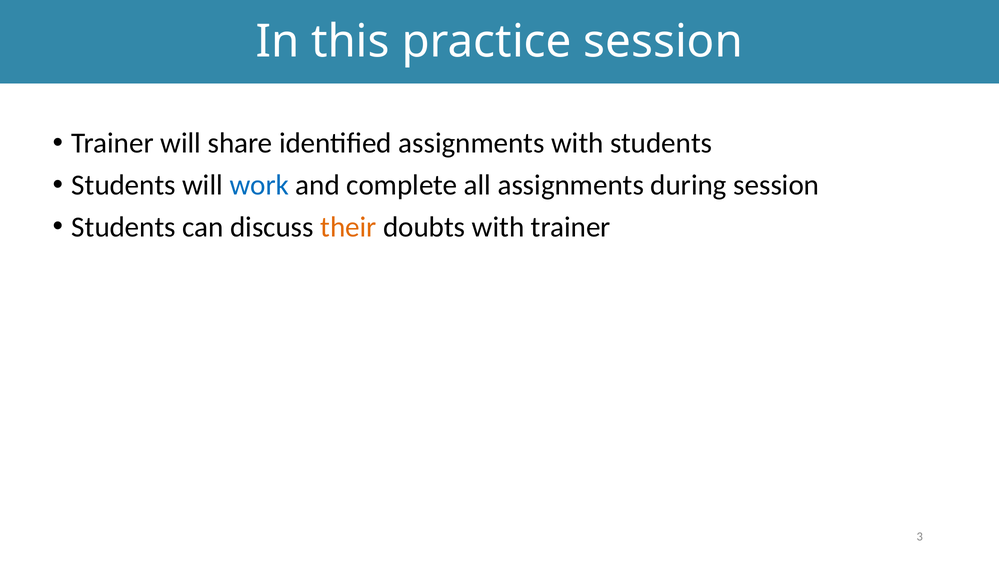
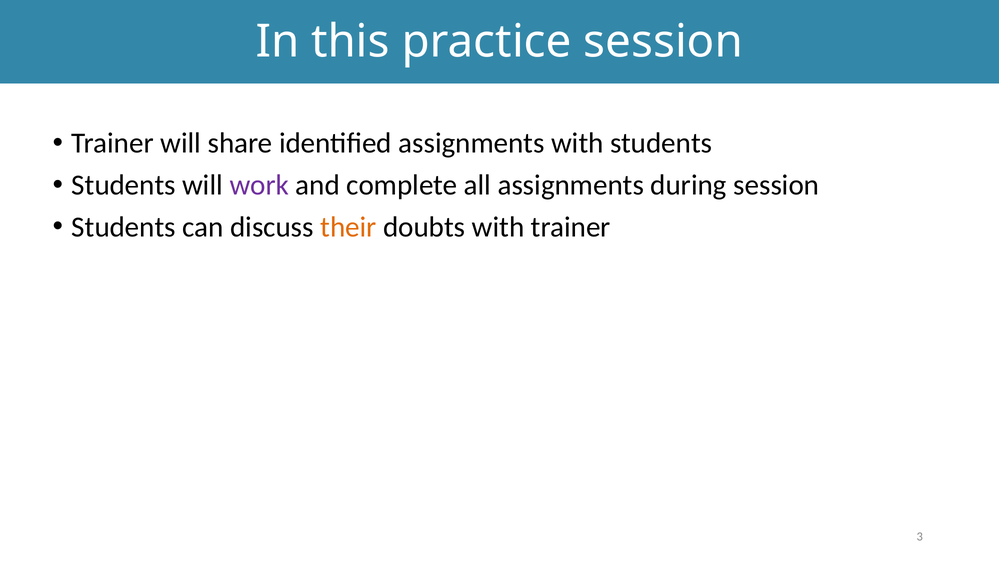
work colour: blue -> purple
